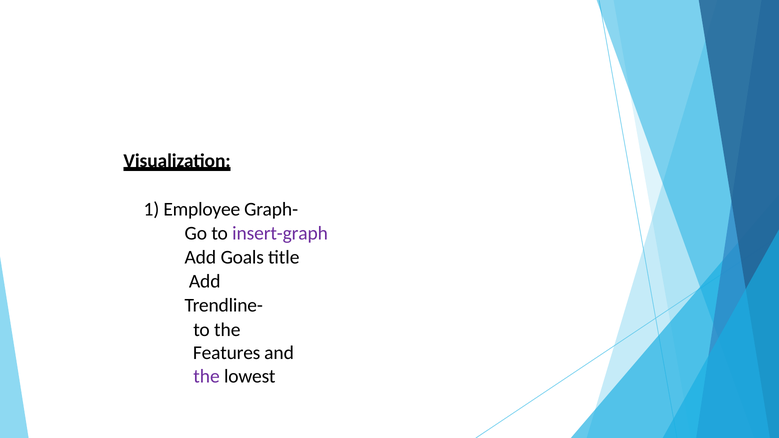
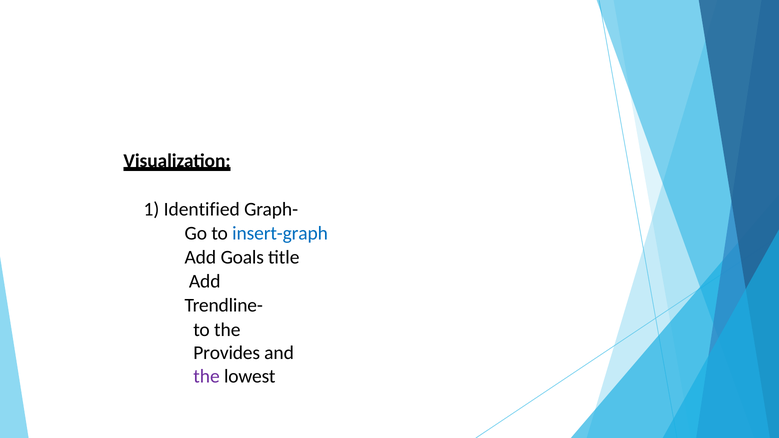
Employee: Employee -> Identified
insert-graph colour: purple -> blue
Features: Features -> Provides
